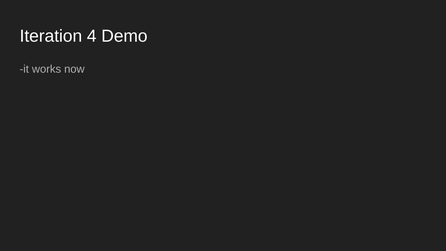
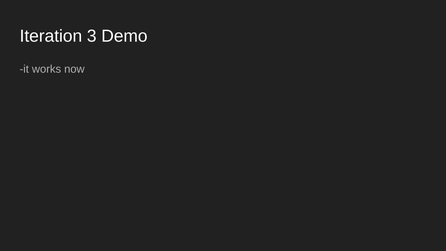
4: 4 -> 3
